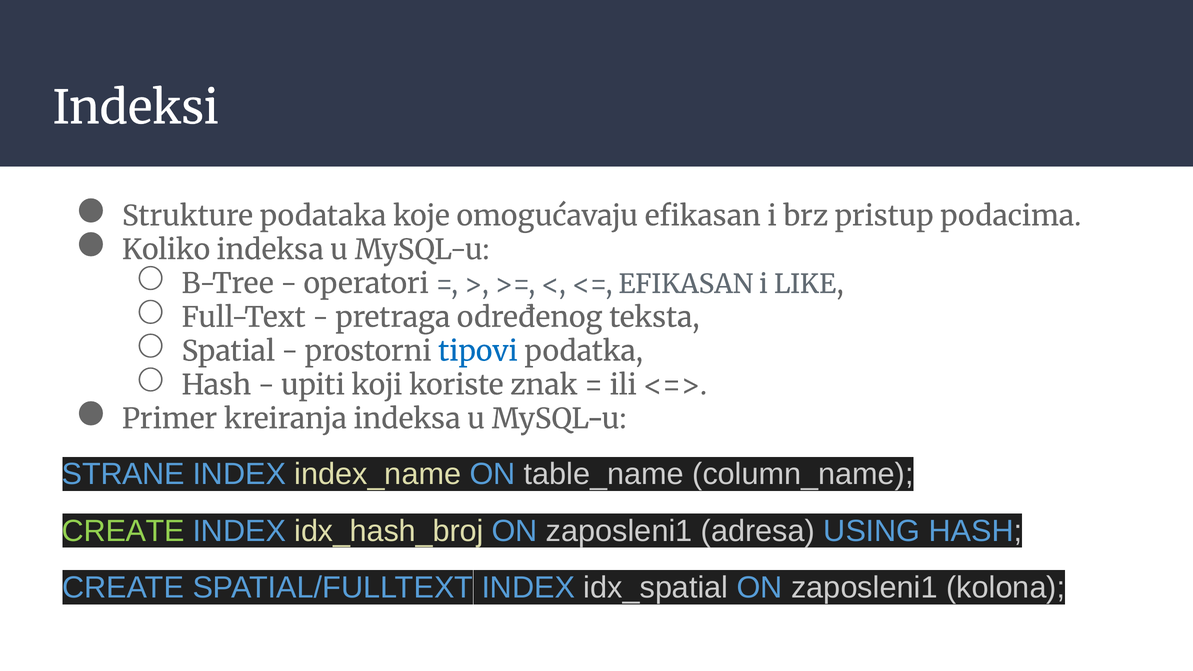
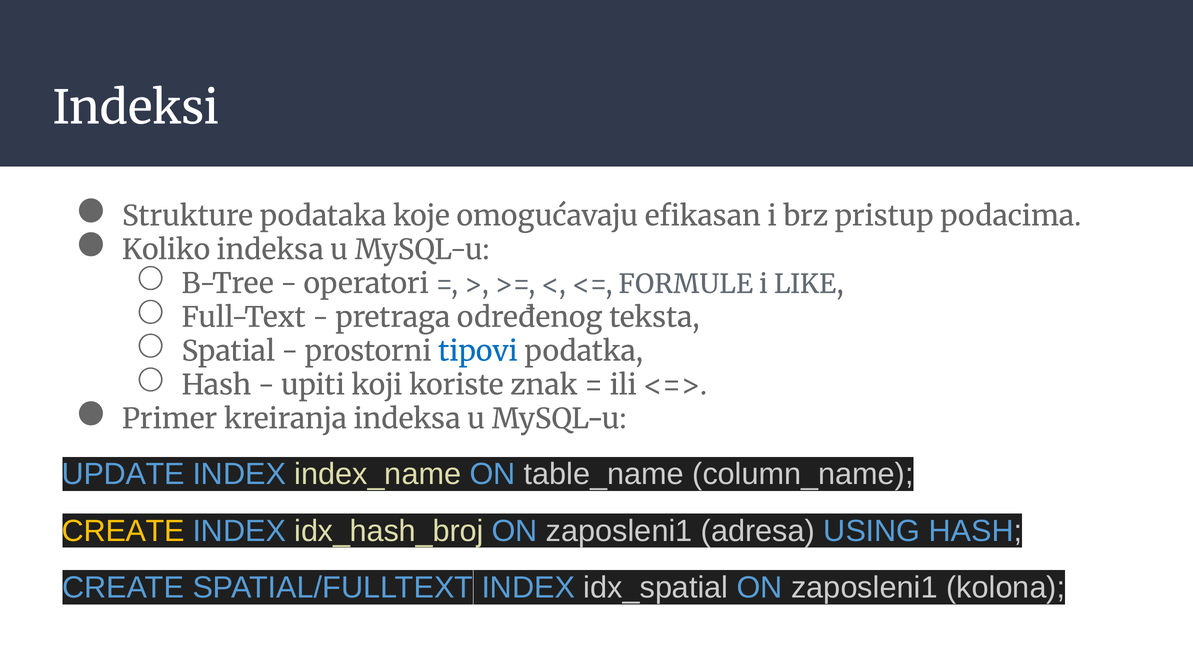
EFIKASAN at (686, 284): EFIKASAN -> FORMULE
STRANE: STRANE -> UPDATE
CREATE at (123, 531) colour: light green -> yellow
